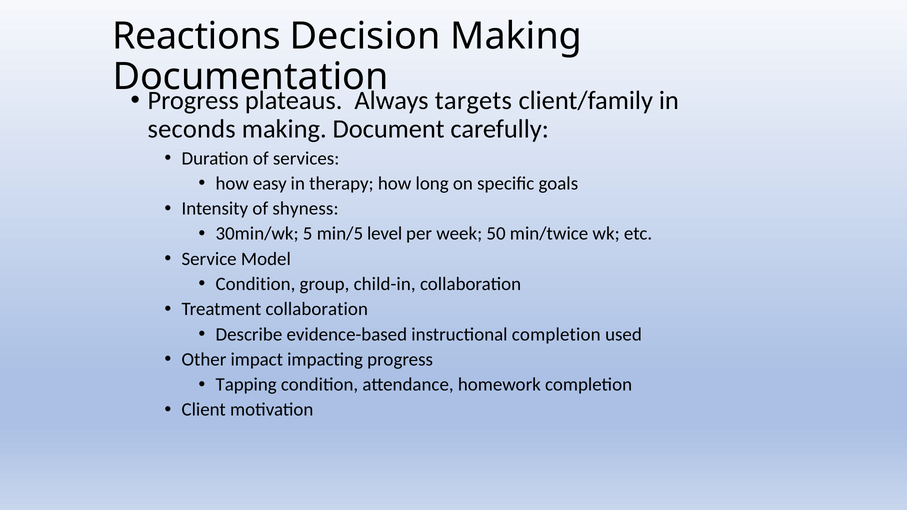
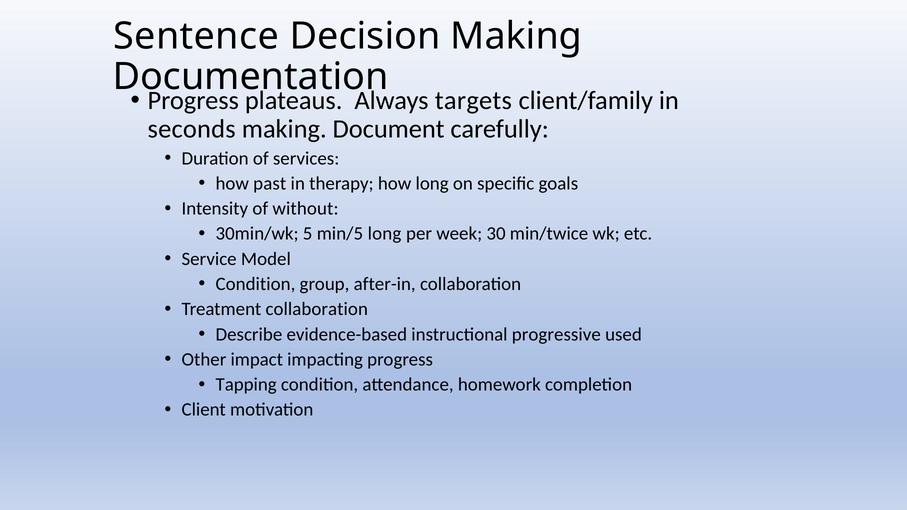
Reactions: Reactions -> Sentence
easy: easy -> past
shyness: shyness -> without
min/5 level: level -> long
50: 50 -> 30
child-in: child-in -> after-in
instructional completion: completion -> progressive
